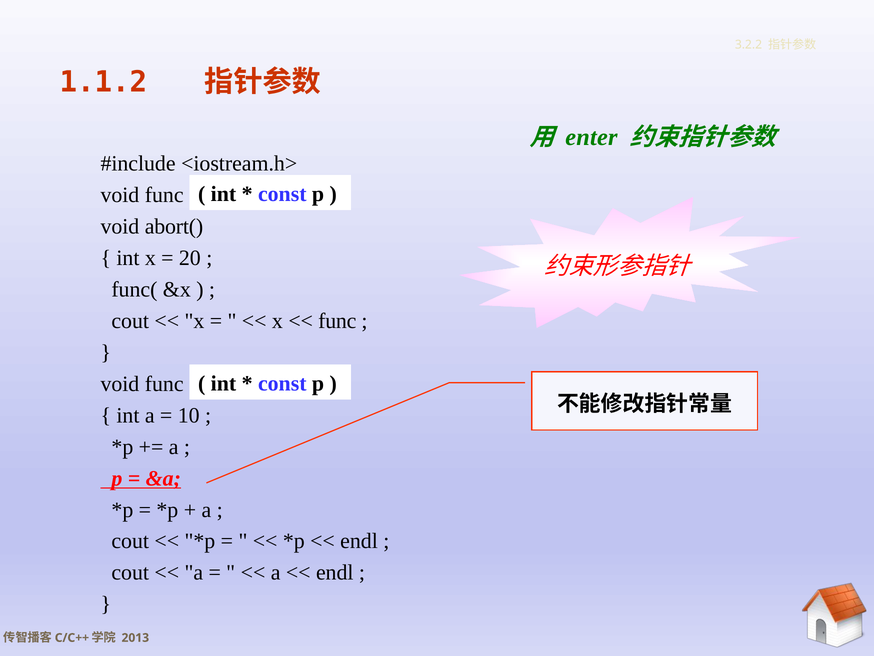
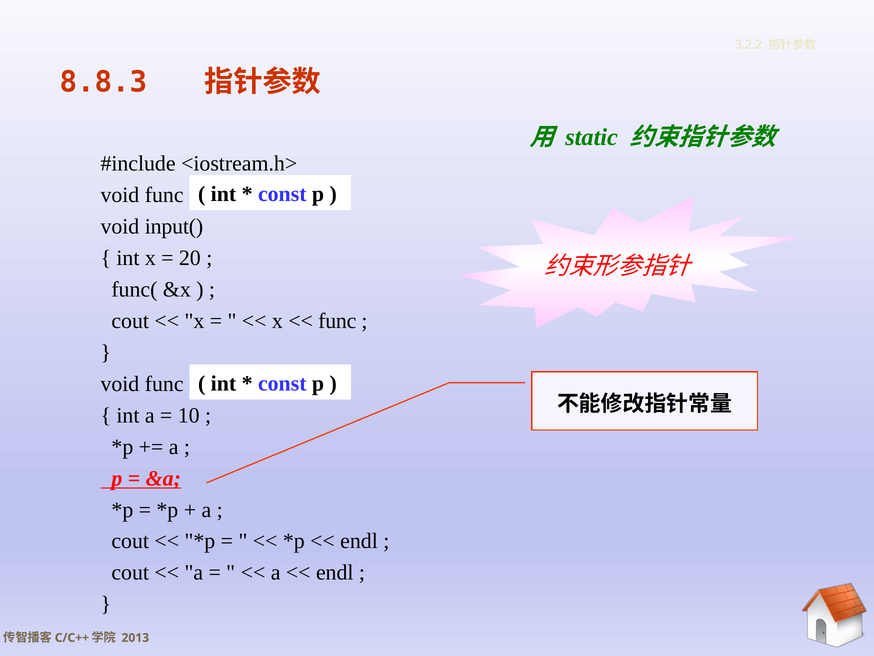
1.1.2: 1.1.2 -> 8.8.3
enter: enter -> static
abort(: abort( -> input(
